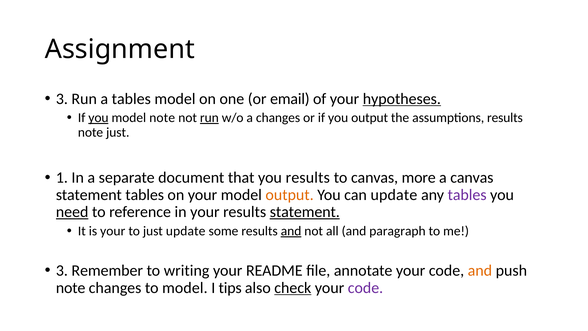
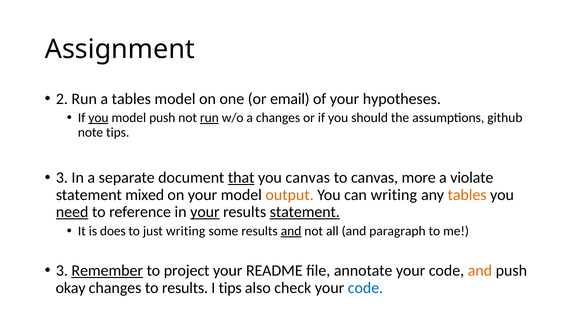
3 at (62, 99): 3 -> 2
hypotheses underline: present -> none
model note: note -> push
you output: output -> should
assumptions results: results -> github
note just: just -> tips
1 at (62, 178): 1 -> 3
that underline: none -> present
you results: results -> canvas
a canvas: canvas -> violate
statement tables: tables -> mixed
can update: update -> writing
tables at (467, 195) colour: purple -> orange
your at (205, 212) underline: none -> present
is your: your -> does
just update: update -> writing
Remember underline: none -> present
writing: writing -> project
note at (71, 288): note -> okay
to model: model -> results
check underline: present -> none
code at (366, 288) colour: purple -> blue
